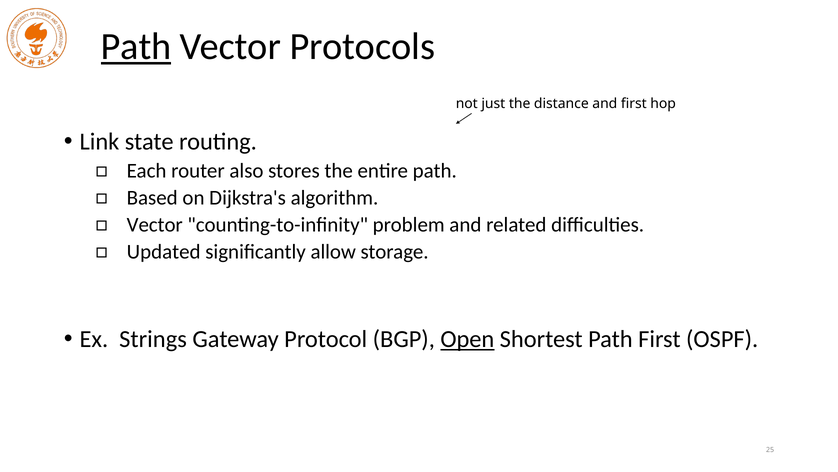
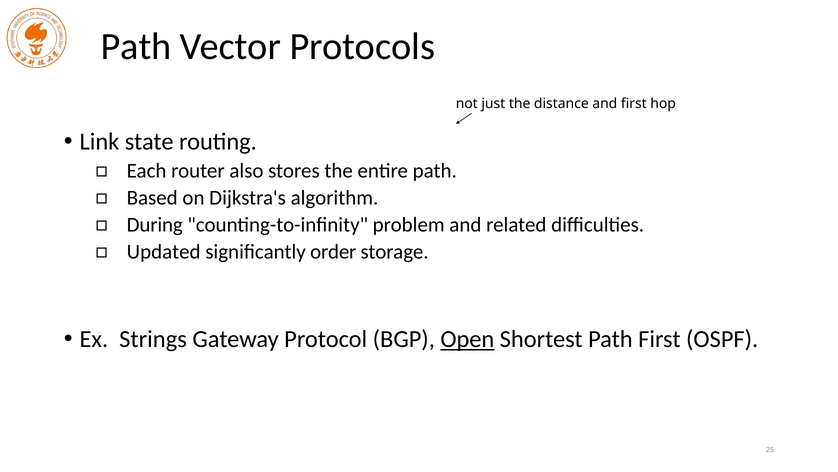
Path at (136, 47) underline: present -> none
Vector at (155, 225): Vector -> During
allow: allow -> order
